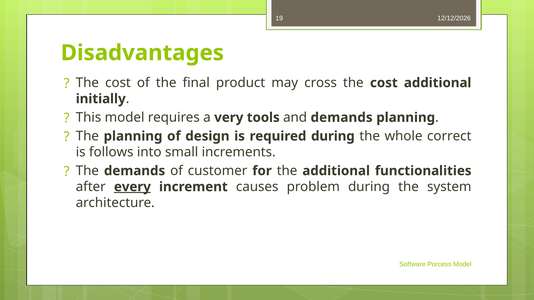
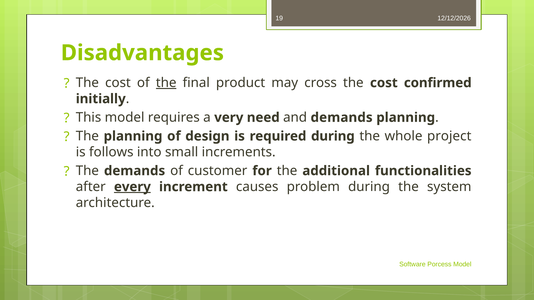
the at (166, 83) underline: none -> present
cost additional: additional -> confirmed
tools: tools -> need
correct: correct -> project
